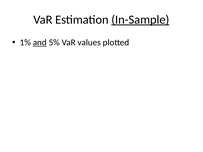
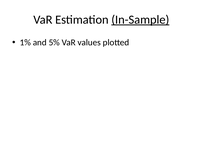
and underline: present -> none
